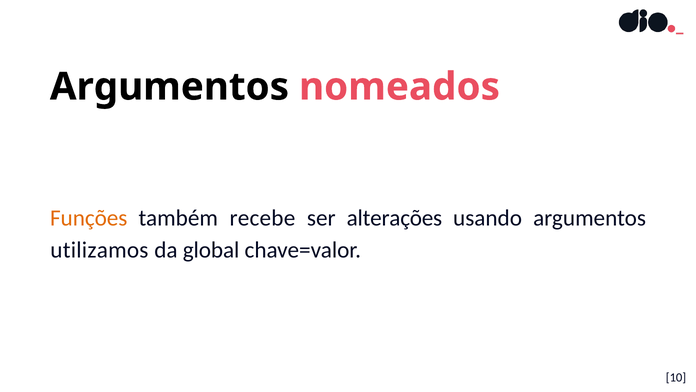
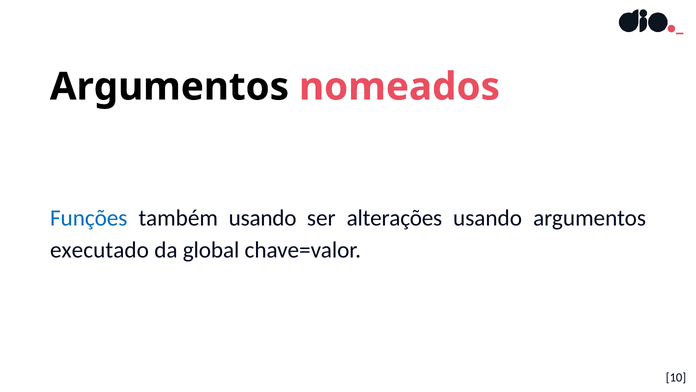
Funções colour: orange -> blue
também recebe: recebe -> usando
utilizamos: utilizamos -> executado
